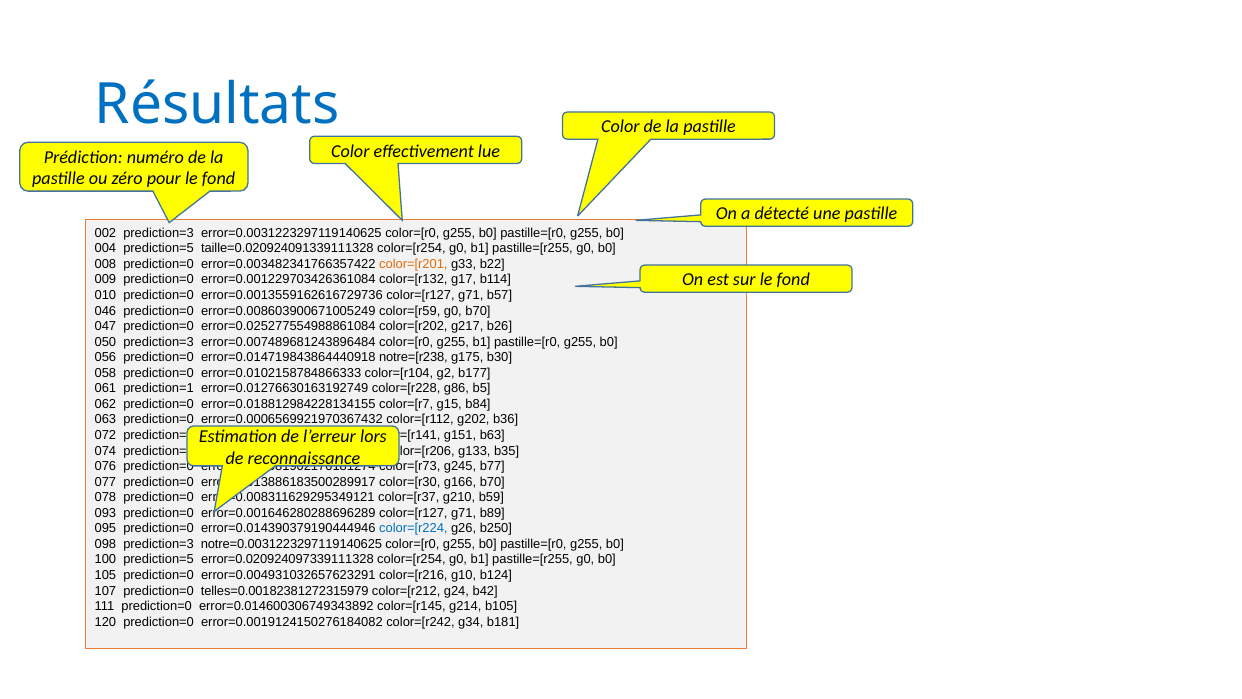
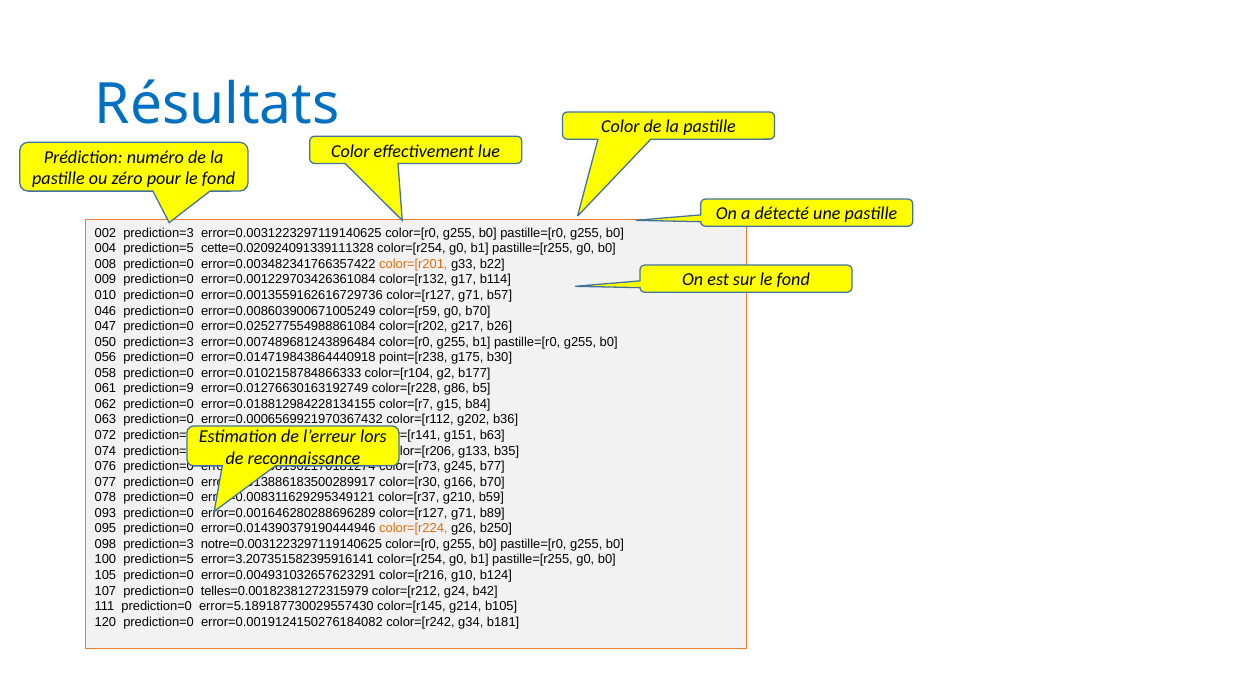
taille=0.020924091339111328: taille=0.020924091339111328 -> cette=0.020924091339111328
notre=[r238: notre=[r238 -> point=[r238
prediction=1: prediction=1 -> prediction=9
color=[r224 colour: blue -> orange
error=0.020924097339111328: error=0.020924097339111328 -> error=3.207351582395916141
error=0.014600306749343892: error=0.014600306749343892 -> error=5.189187730029557430
